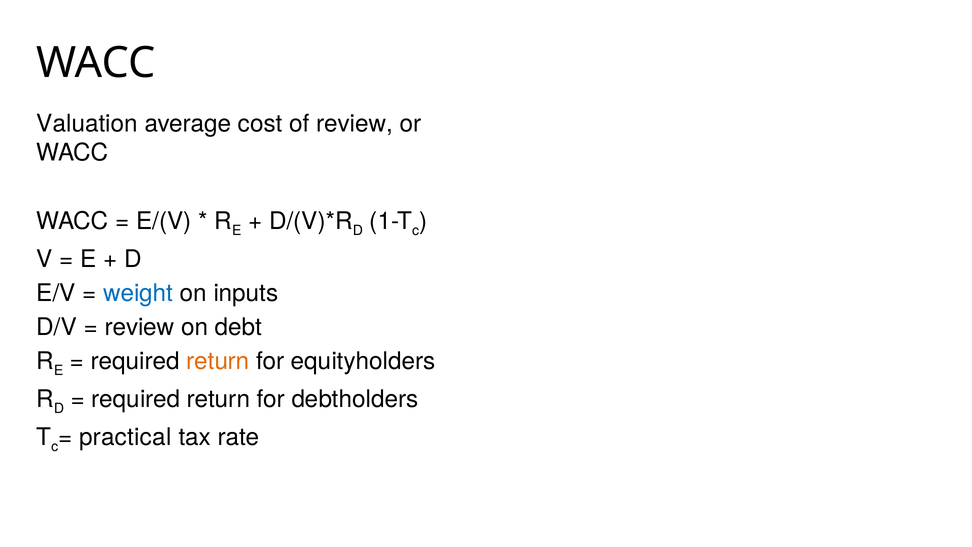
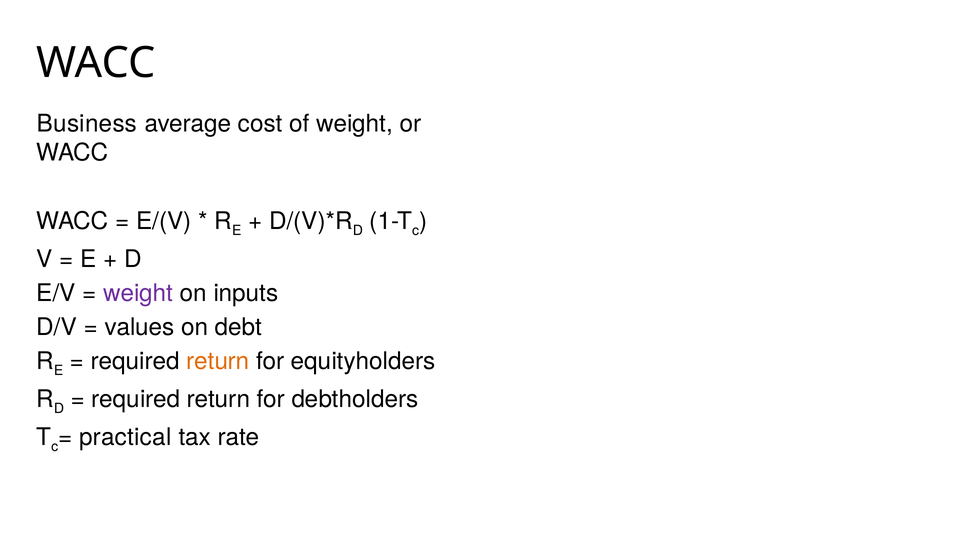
Valuation: Valuation -> Business
of review: review -> weight
weight at (138, 293) colour: blue -> purple
review at (139, 327): review -> values
